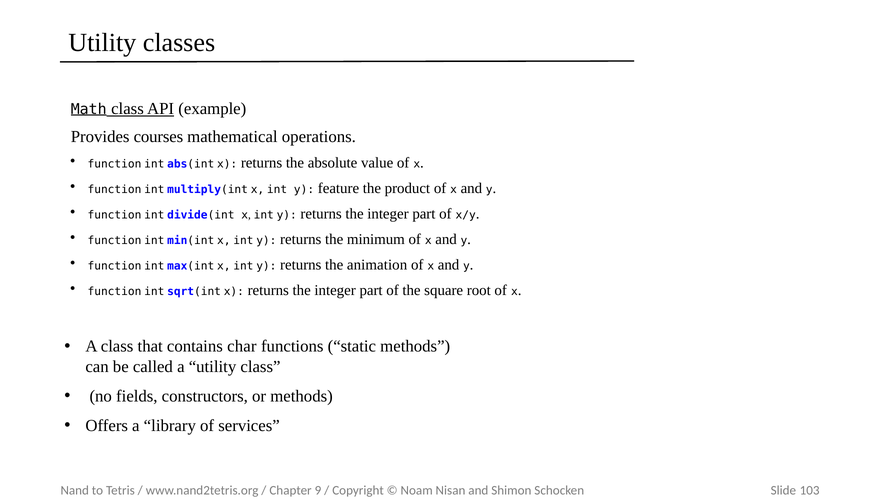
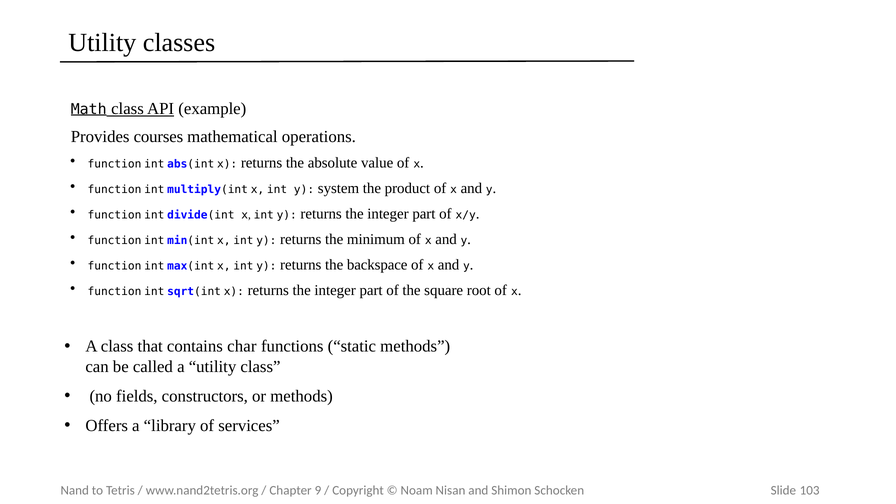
feature: feature -> system
animation: animation -> backspace
